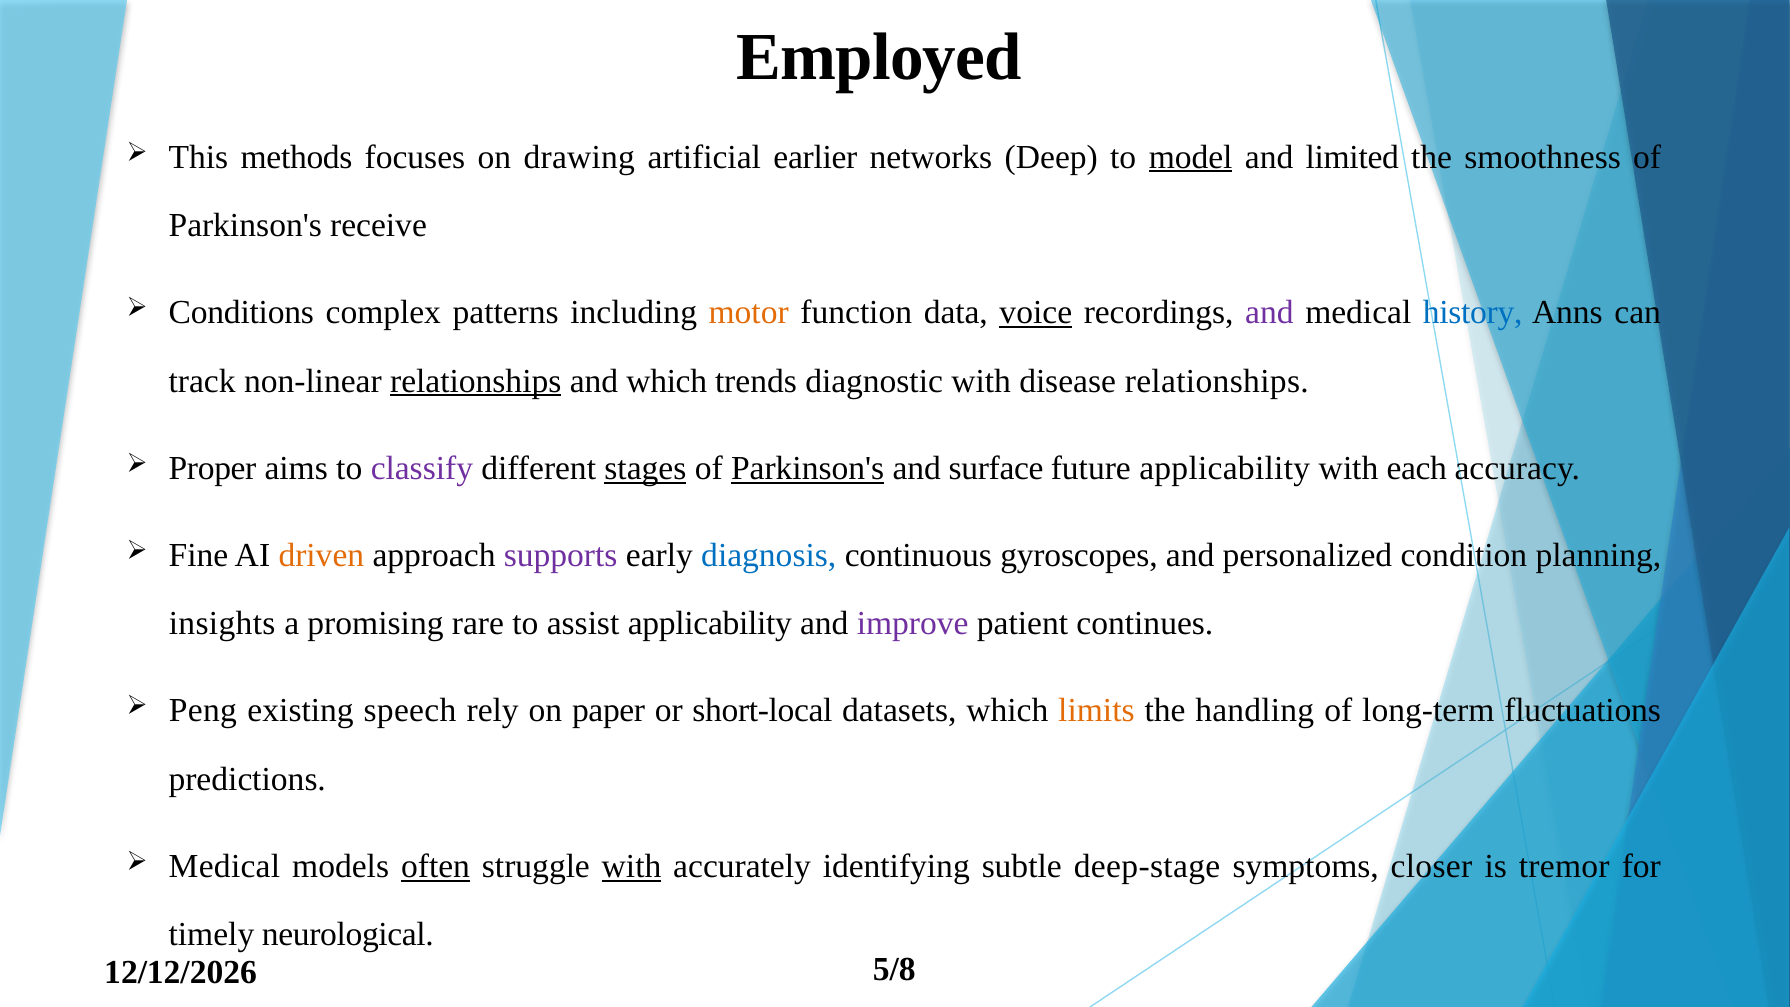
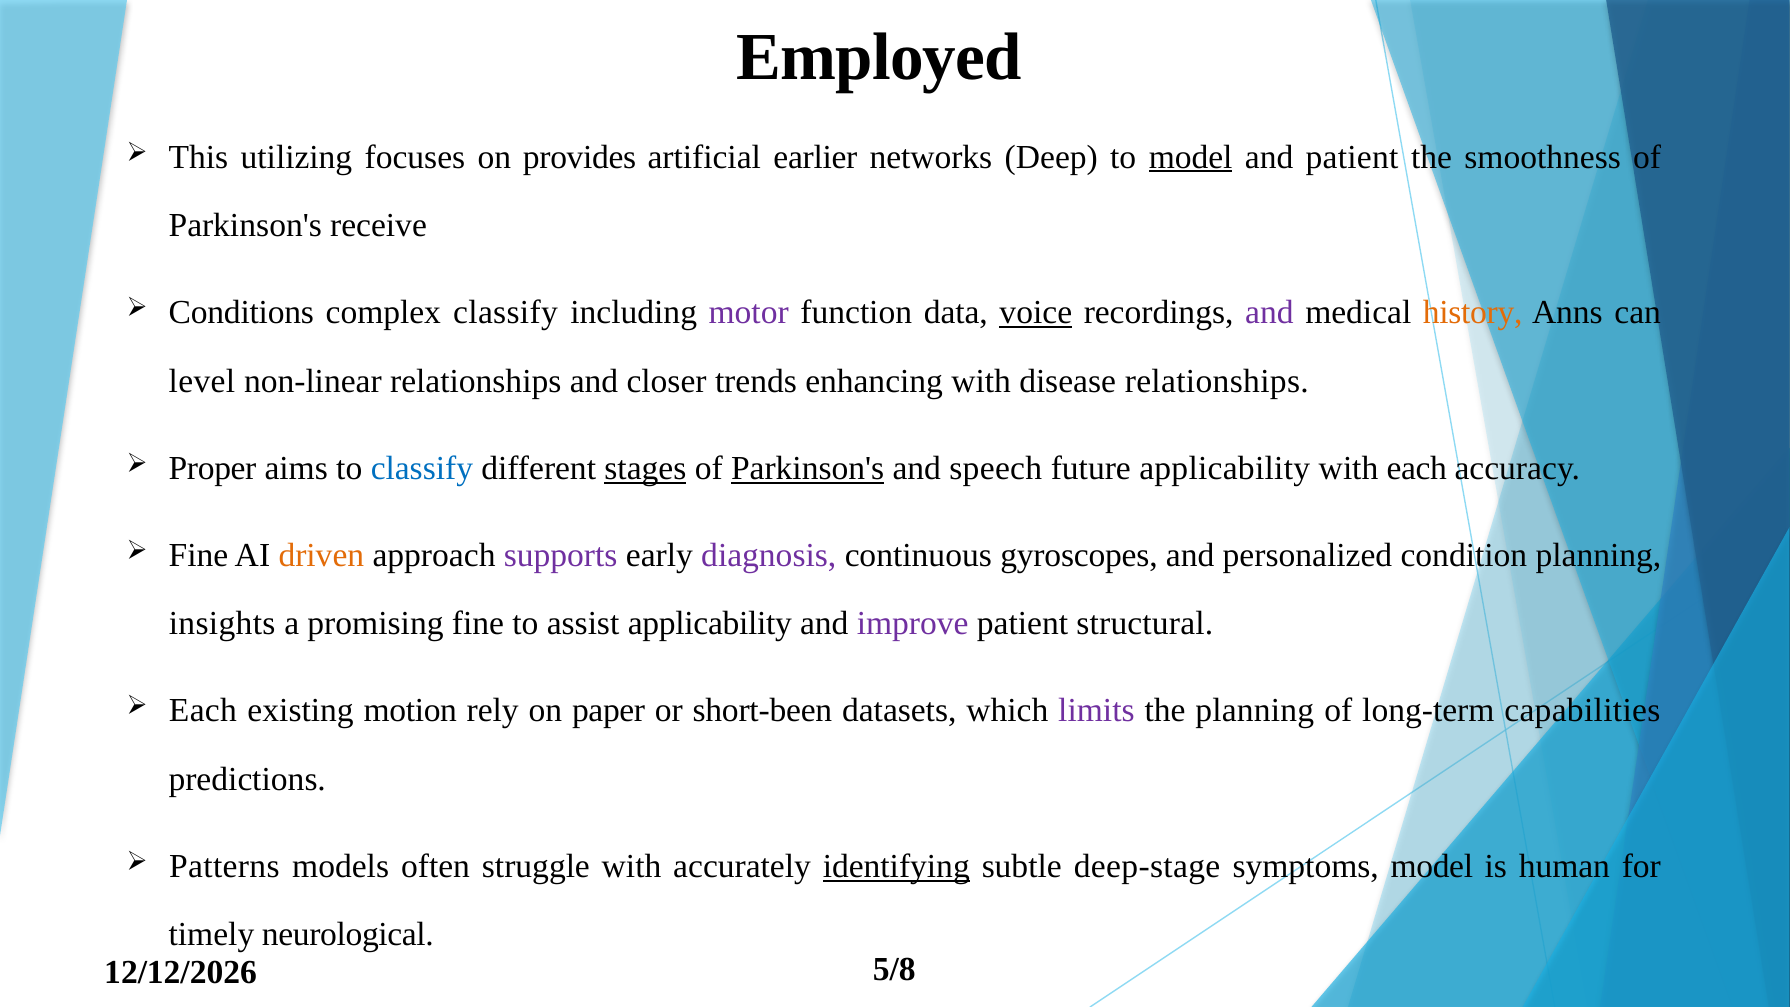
methods: methods -> utilizing
drawing: drawing -> provides
and limited: limited -> patient
complex patterns: patterns -> classify
motor colour: orange -> purple
history colour: blue -> orange
track: track -> level
relationships at (476, 381) underline: present -> none
and which: which -> closer
diagnostic: diagnostic -> enhancing
classify at (422, 468) colour: purple -> blue
surface: surface -> speech
diagnosis colour: blue -> purple
promising rare: rare -> fine
continues: continues -> structural
Peng at (203, 711): Peng -> Each
speech: speech -> motion
short-local: short-local -> short-been
limits colour: orange -> purple
the handling: handling -> planning
fluctuations: fluctuations -> capabilities
Medical at (224, 866): Medical -> Patterns
often underline: present -> none
with at (632, 866) underline: present -> none
identifying underline: none -> present
symptoms closer: closer -> model
tremor: tremor -> human
